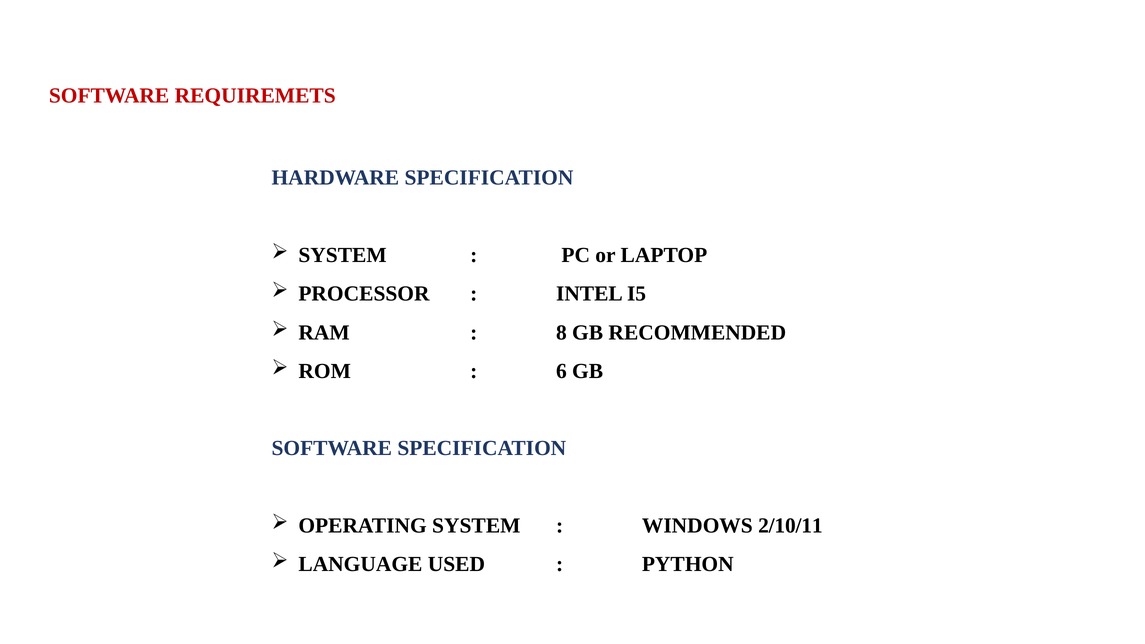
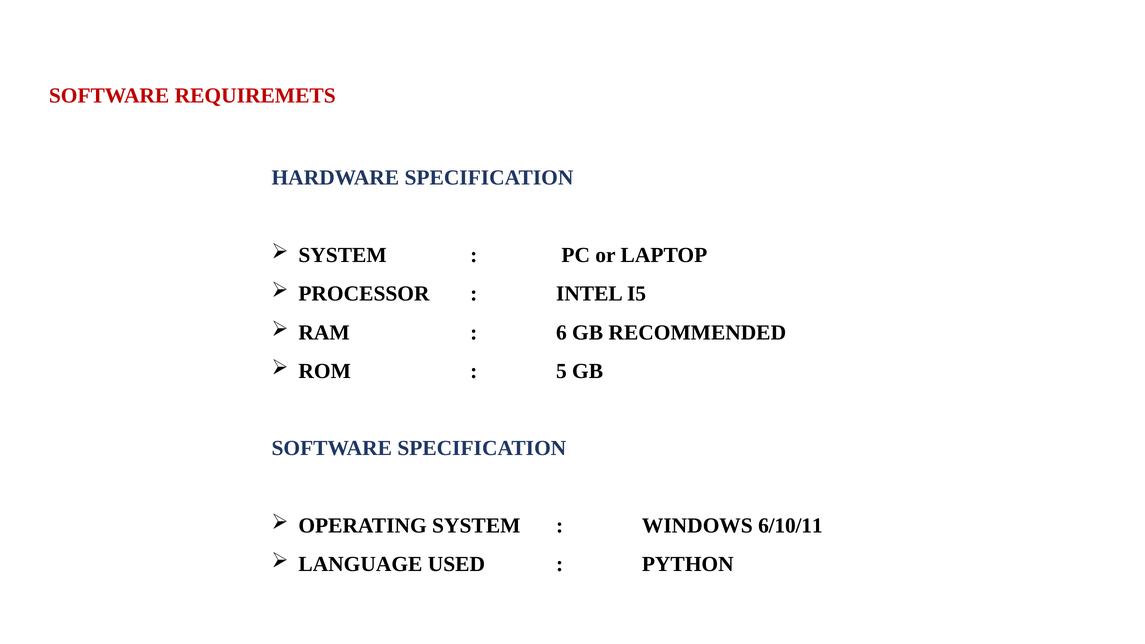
8: 8 -> 6
6: 6 -> 5
2/10/11: 2/10/11 -> 6/10/11
